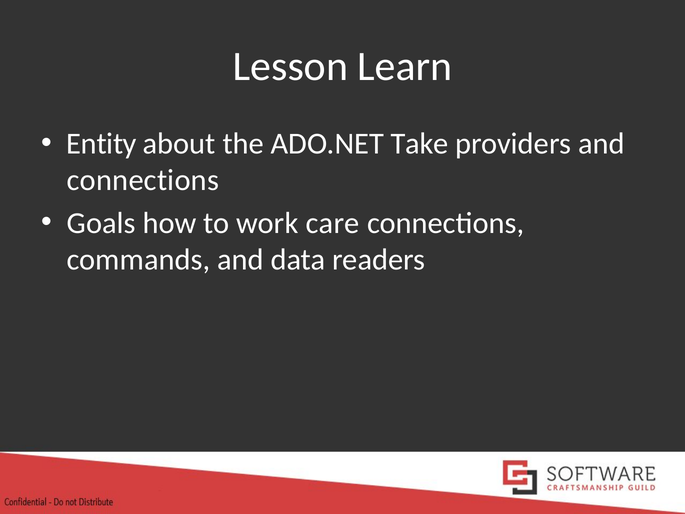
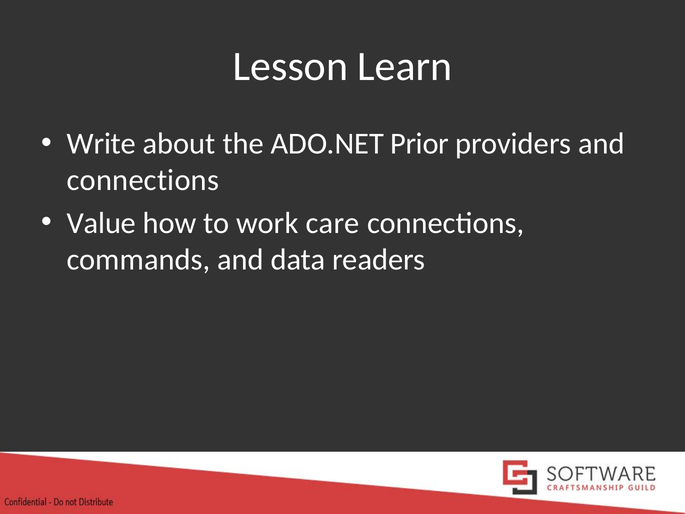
Entity: Entity -> Write
Take: Take -> Prior
Goals: Goals -> Value
